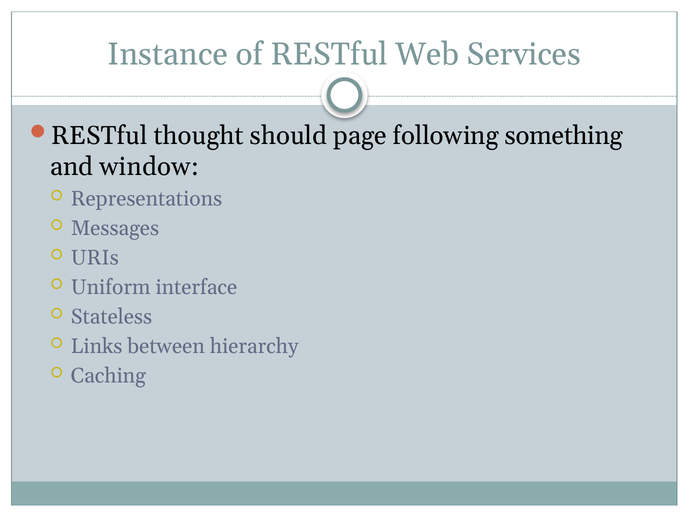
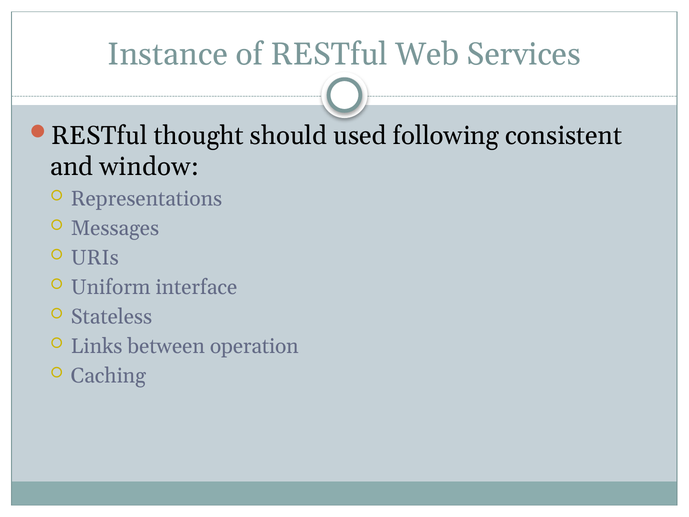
page: page -> used
something: something -> consistent
hierarchy: hierarchy -> operation
